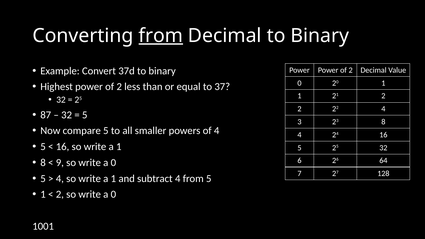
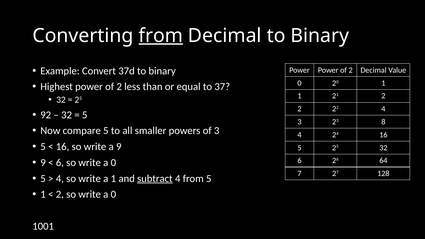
87: 87 -> 92
of 4: 4 -> 3
1 at (119, 147): 1 -> 9
8 at (43, 163): 8 -> 9
9 at (60, 163): 9 -> 6
subtract underline: none -> present
